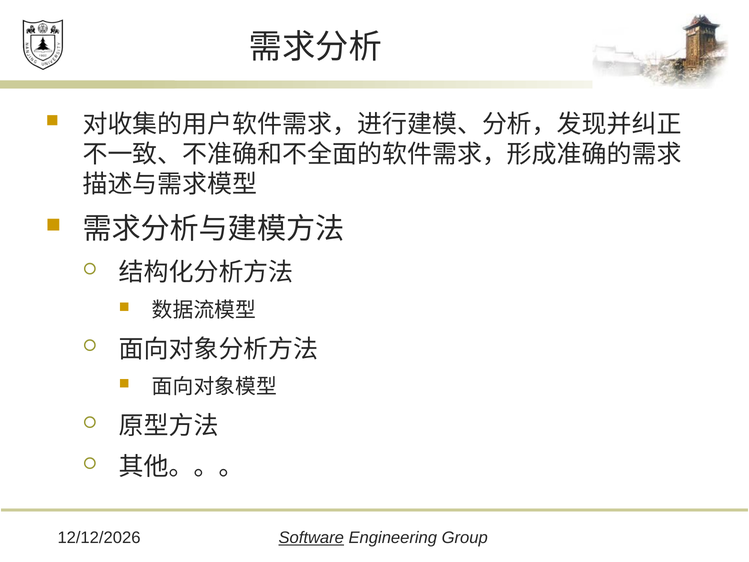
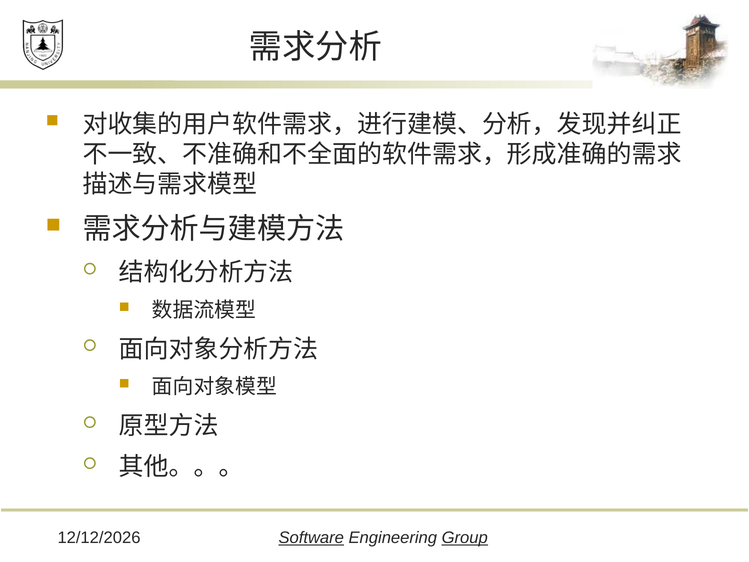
Group underline: none -> present
